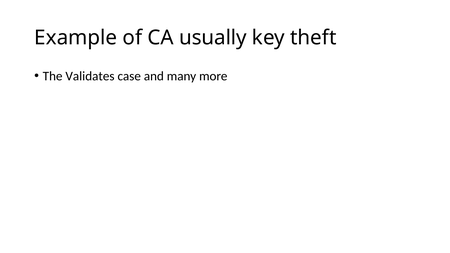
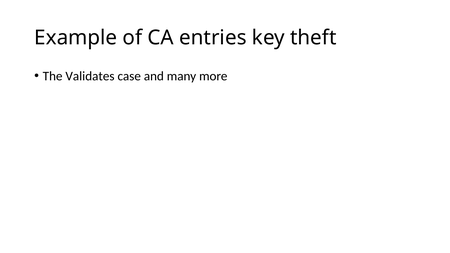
usually: usually -> entries
